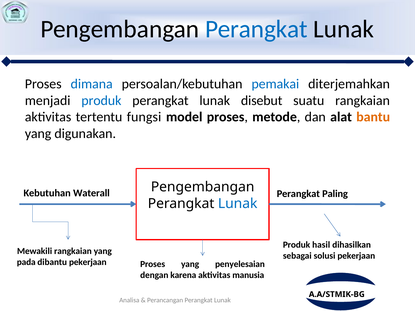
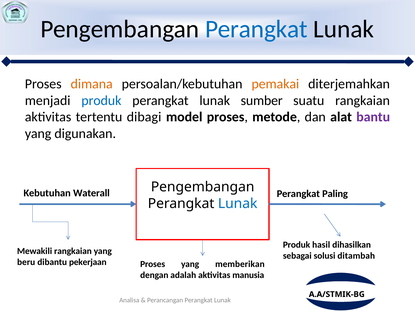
dimana colour: blue -> orange
pemakai colour: blue -> orange
disebut: disebut -> sumber
fungsi: fungsi -> dibagi
bantu colour: orange -> purple
solusi pekerjaan: pekerjaan -> ditambah
pada: pada -> beru
penyelesaian: penyelesaian -> memberikan
karena: karena -> adalah
